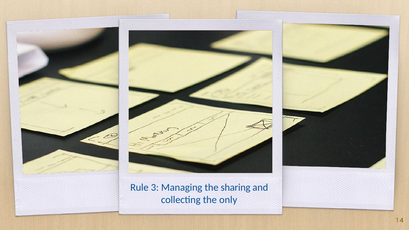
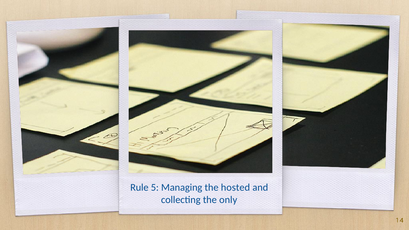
3: 3 -> 5
sharing: sharing -> hosted
